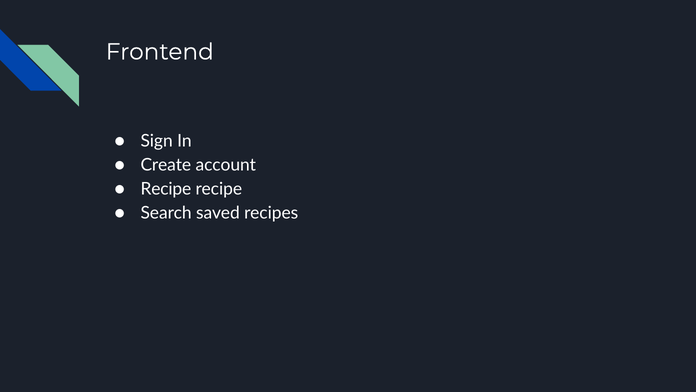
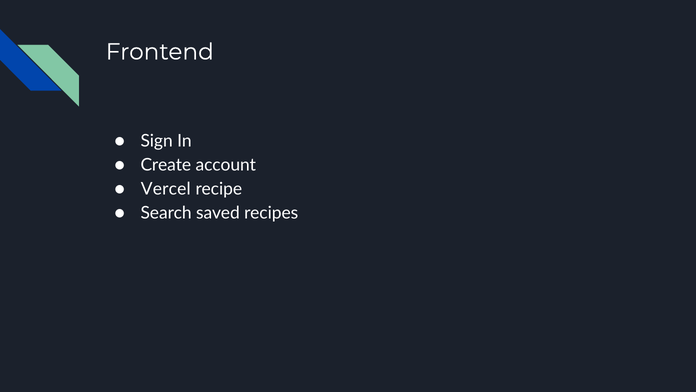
Recipe at (166, 189): Recipe -> Vercel
